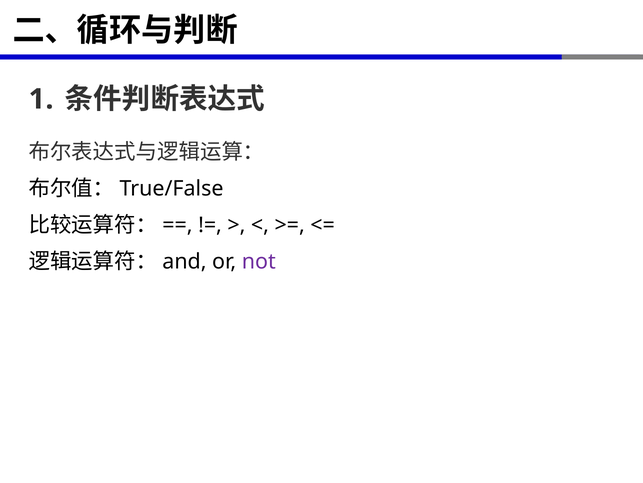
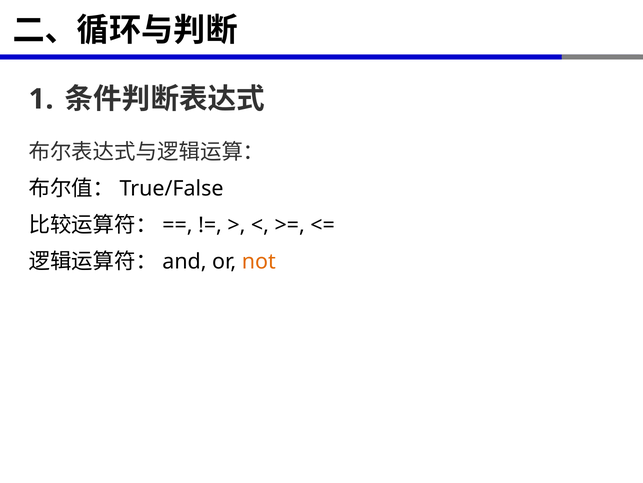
not colour: purple -> orange
